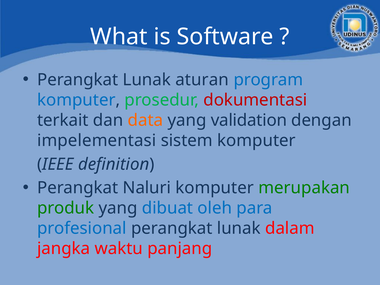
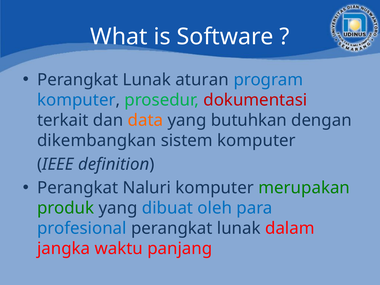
validation: validation -> butuhkan
impelementasi: impelementasi -> dikembangkan
